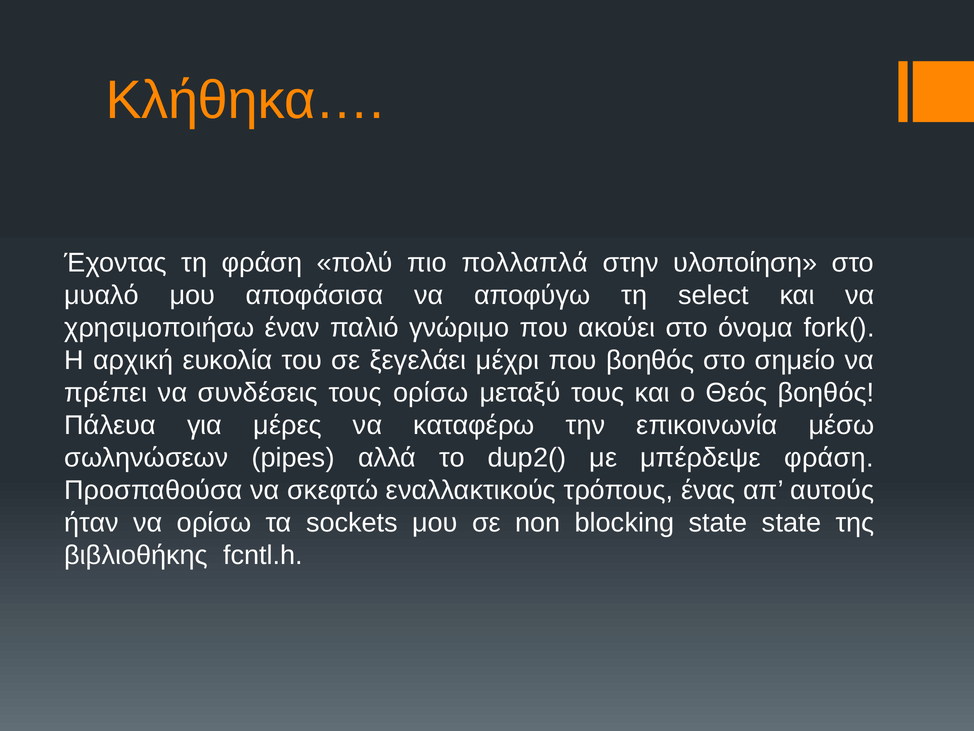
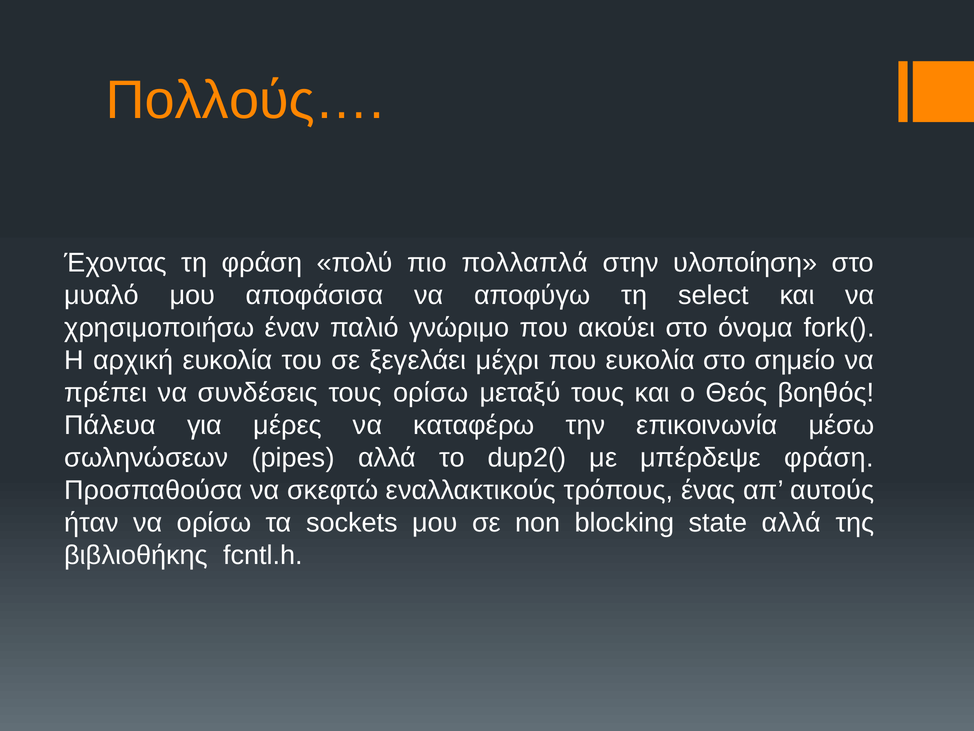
Κλήθηκα…: Κλήθηκα… -> Πολλούς…
που βοηθός: βοηθός -> ευκολία
state state: state -> αλλά
